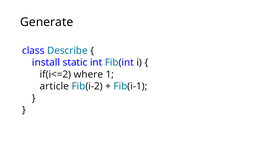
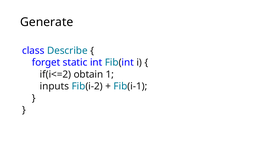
install: install -> forget
where: where -> obtain
article: article -> inputs
